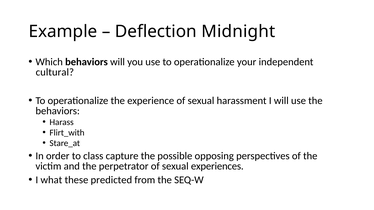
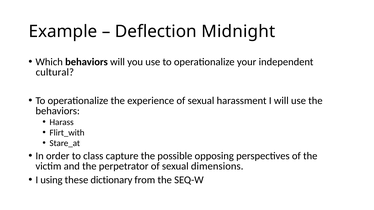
experiences: experiences -> dimensions
what: what -> using
predicted: predicted -> dictionary
